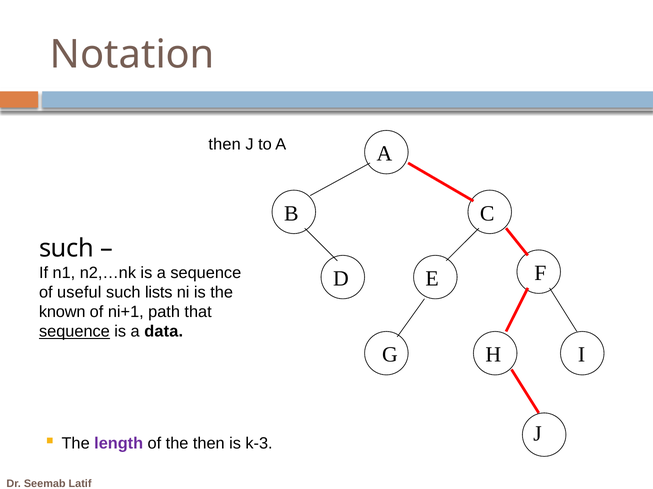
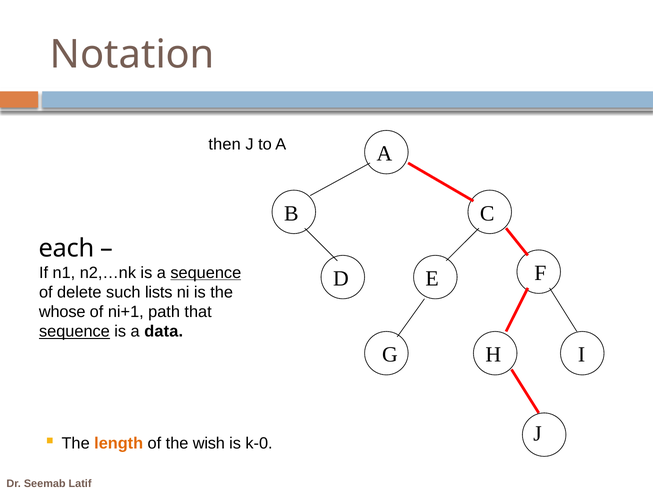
such at (66, 249): such -> each
sequence at (206, 273) underline: none -> present
useful: useful -> delete
known: known -> whose
length colour: purple -> orange
the then: then -> wish
k-3: k-3 -> k-0
